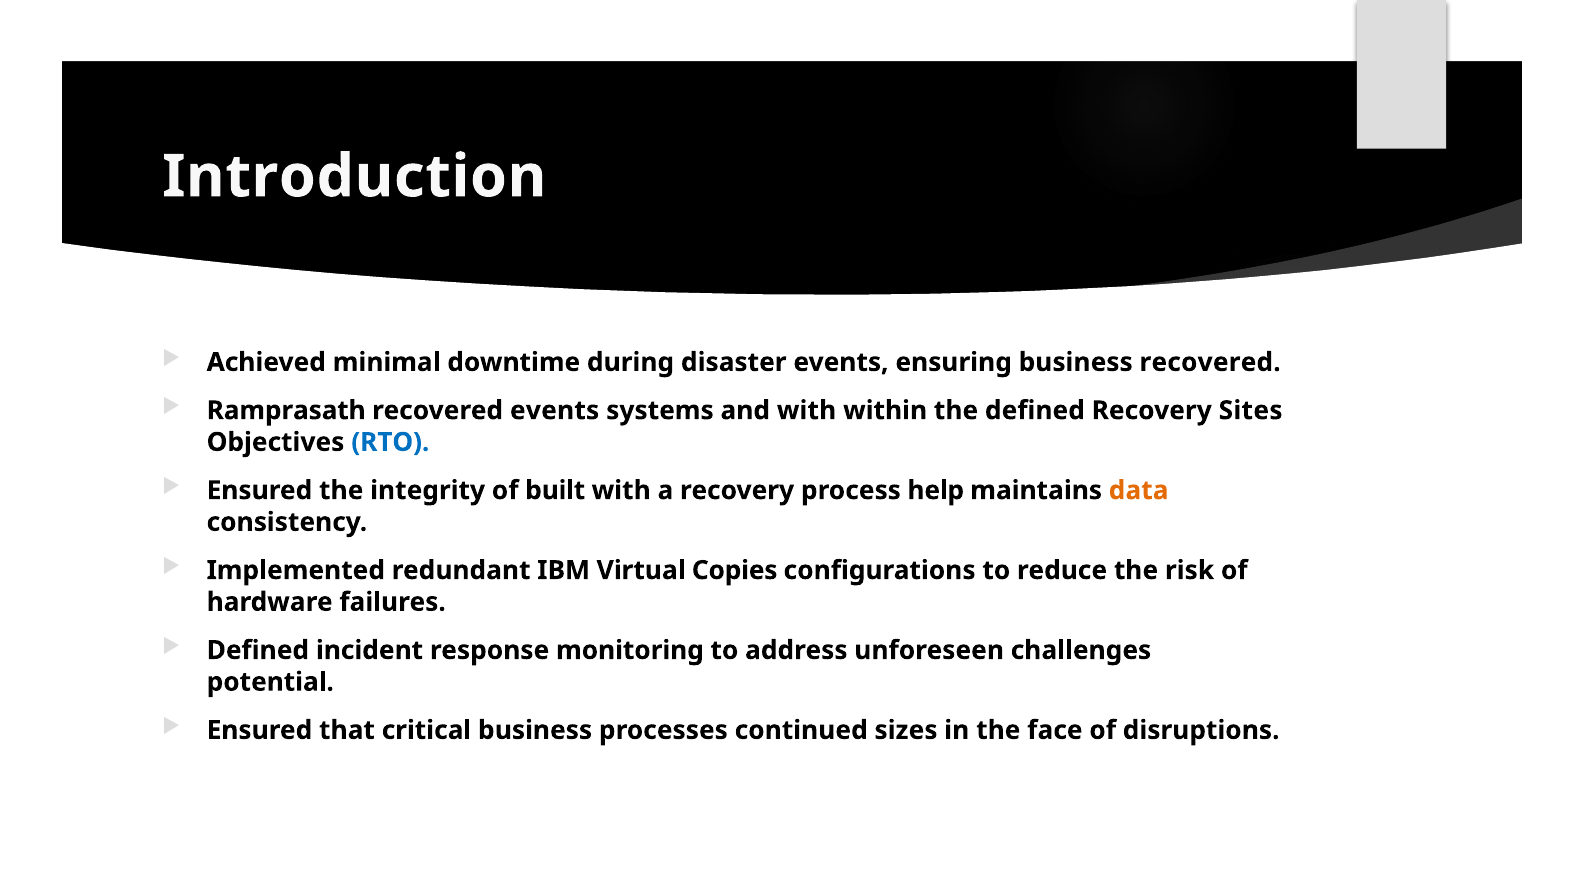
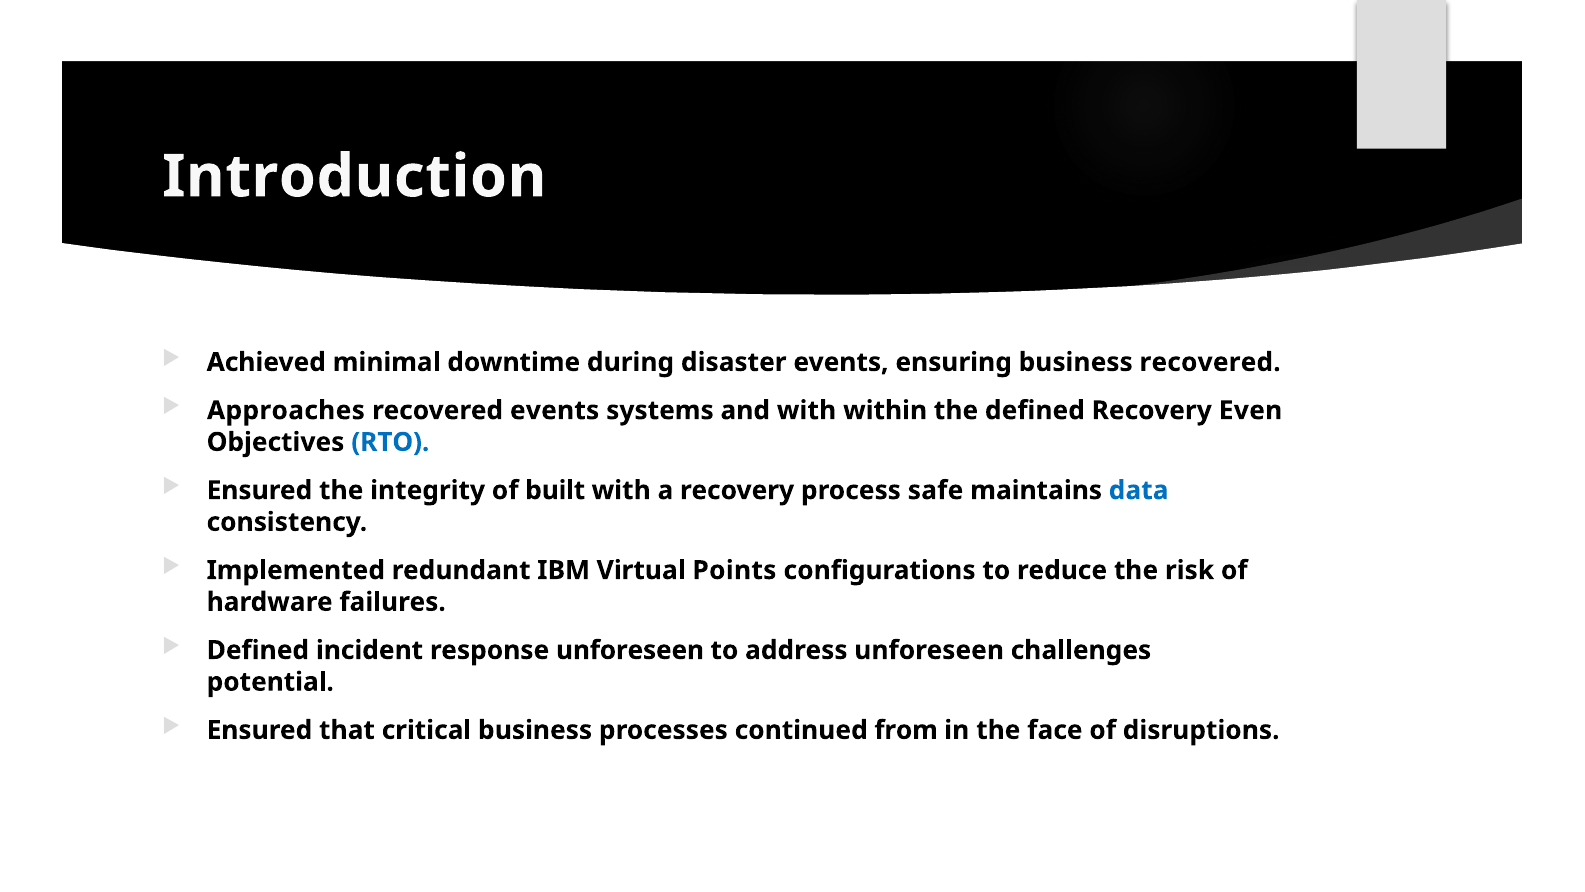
Ramprasath: Ramprasath -> Approaches
Sites: Sites -> Even
help: help -> safe
data colour: orange -> blue
Copies: Copies -> Points
response monitoring: monitoring -> unforeseen
sizes: sizes -> from
